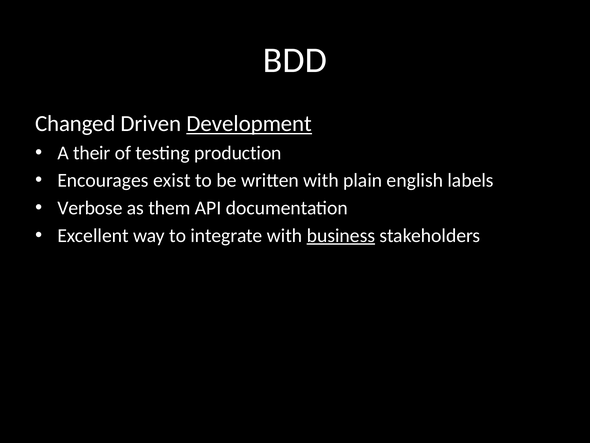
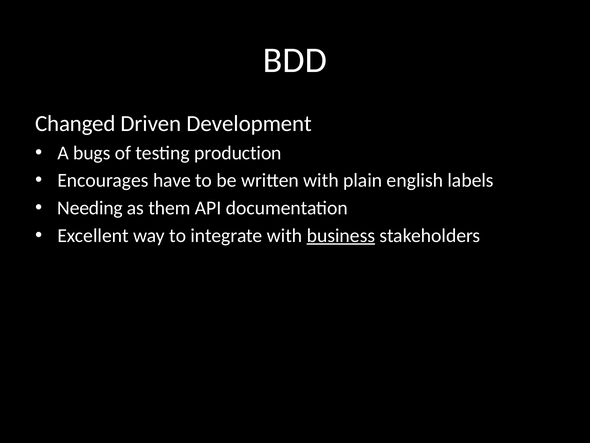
Development underline: present -> none
their: their -> bugs
exist: exist -> have
Verbose: Verbose -> Needing
